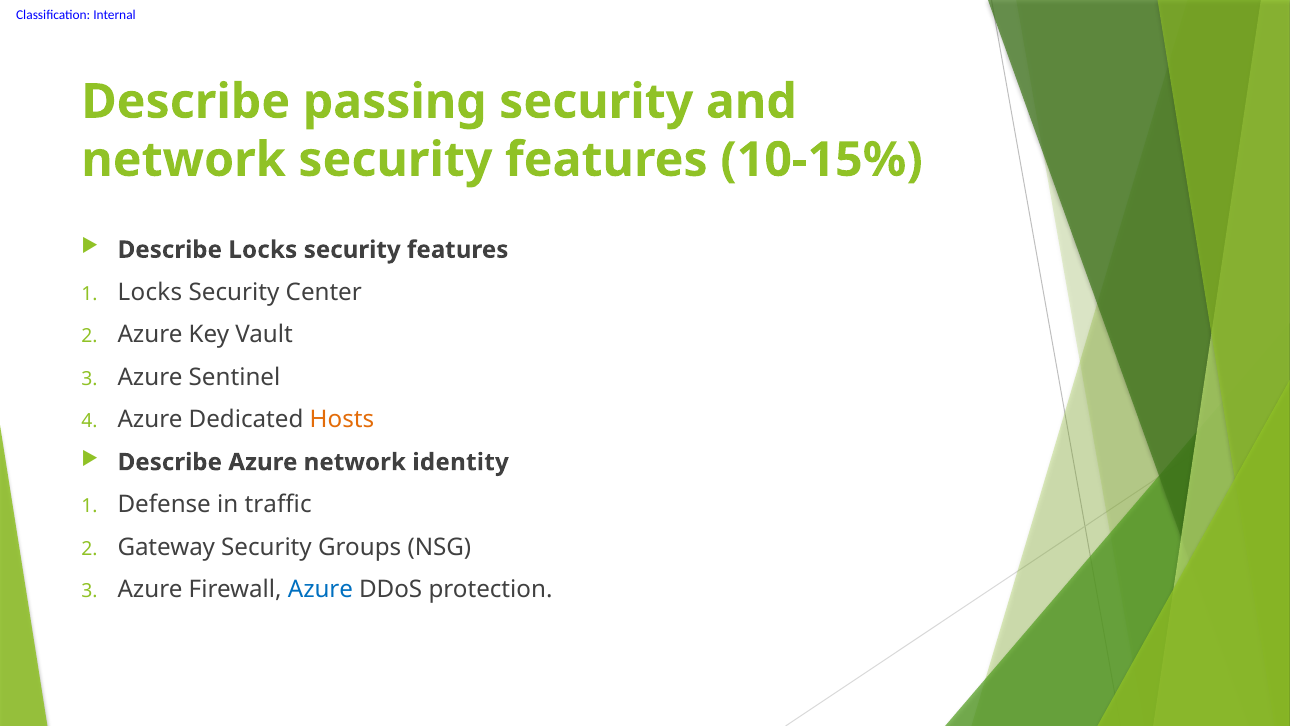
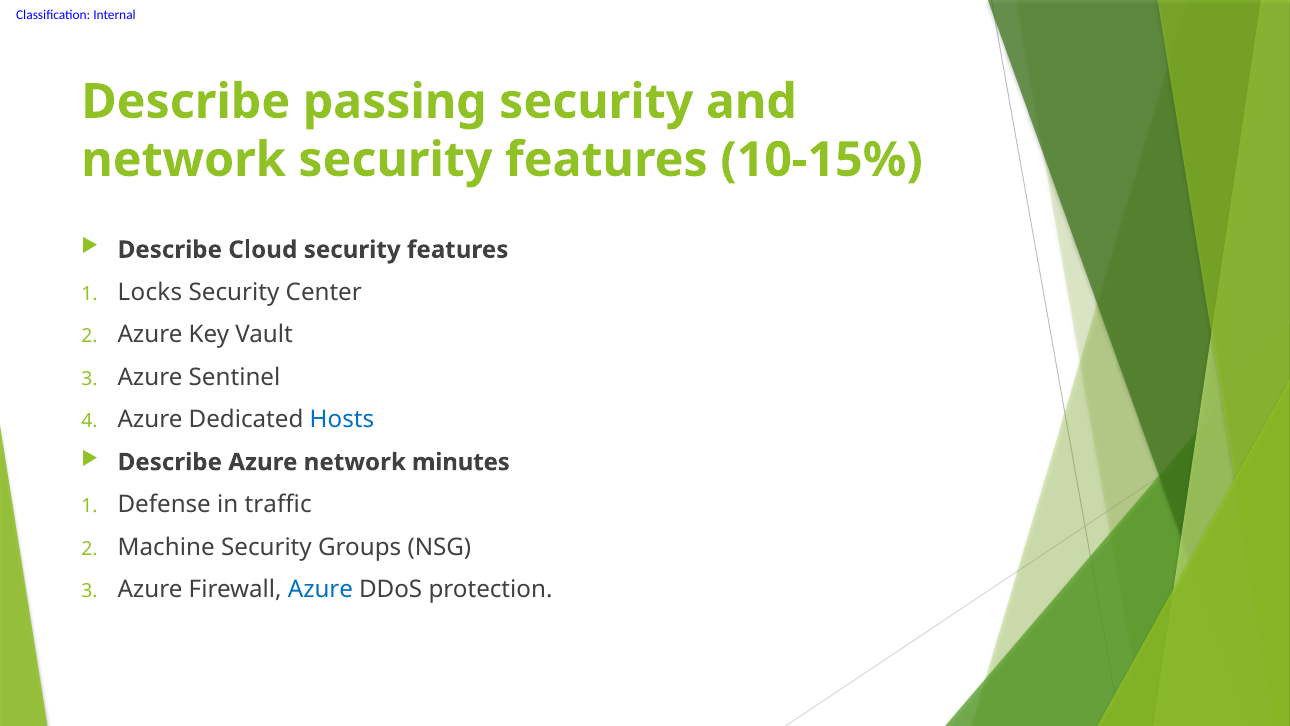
Describe Locks: Locks -> Cloud
Hosts colour: orange -> blue
identity: identity -> minutes
Gateway: Gateway -> Machine
